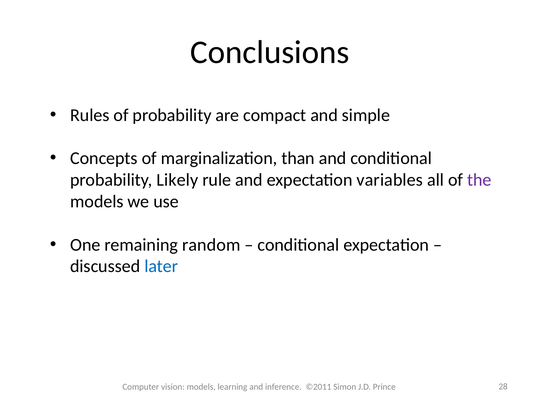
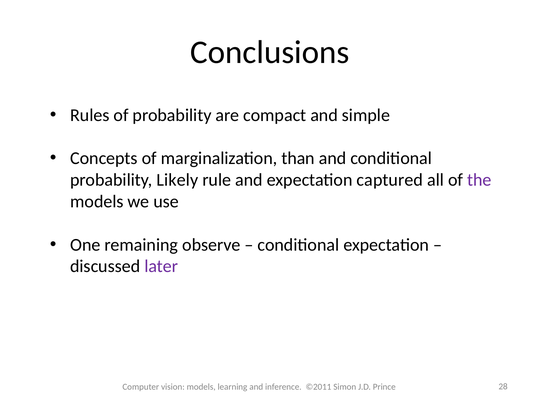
variables: variables -> captured
random: random -> observe
later colour: blue -> purple
